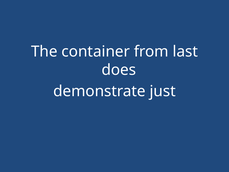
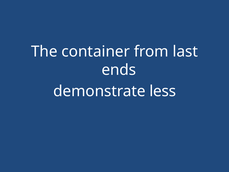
does: does -> ends
just: just -> less
